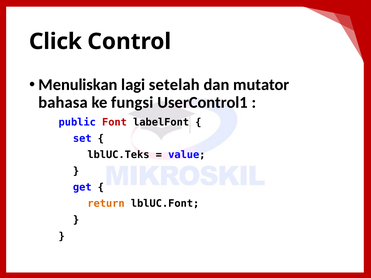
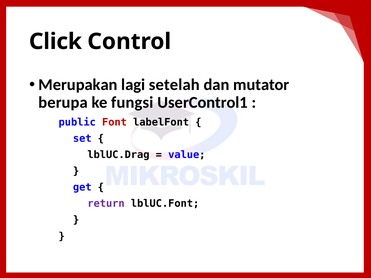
Menuliskan: Menuliskan -> Merupakan
bahasa: bahasa -> berupa
lblUC.Teks: lblUC.Teks -> lblUC.Drag
return colour: orange -> purple
